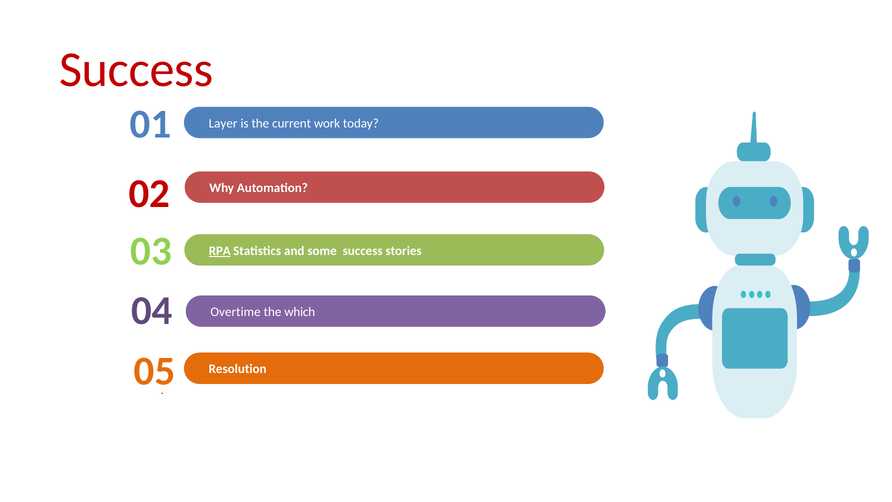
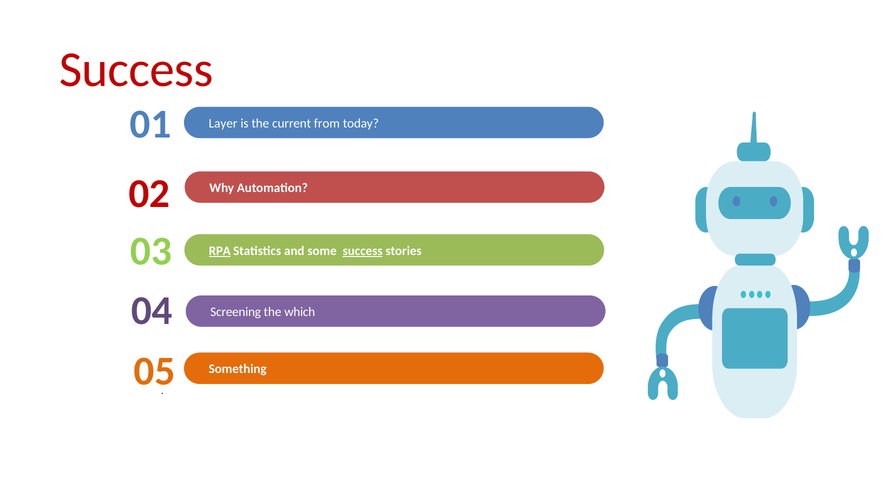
work: work -> from
success at (363, 251) underline: none -> present
Overtime: Overtime -> Screening
Resolution: Resolution -> Something
